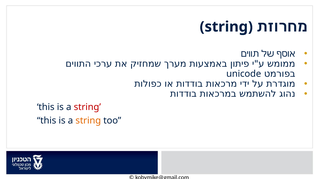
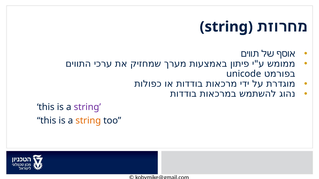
string at (87, 107) colour: red -> purple
